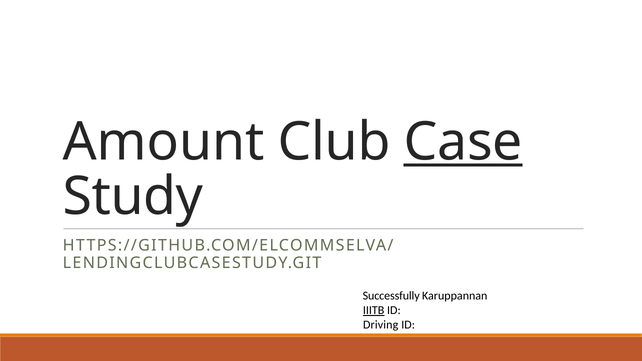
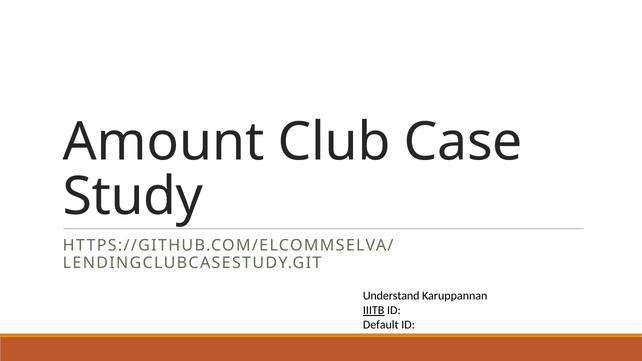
Case underline: present -> none
Successfully: Successfully -> Understand
Driving: Driving -> Default
